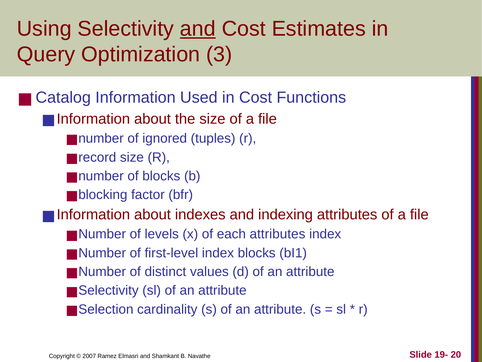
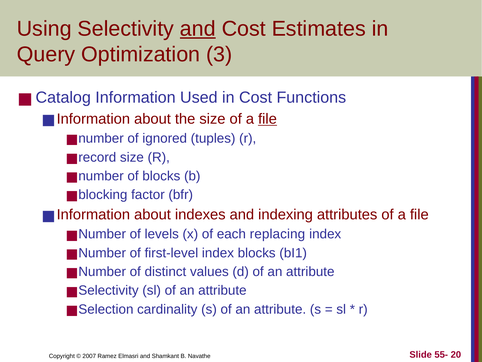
file at (267, 119) underline: none -> present
each attributes: attributes -> replacing
19-: 19- -> 55-
